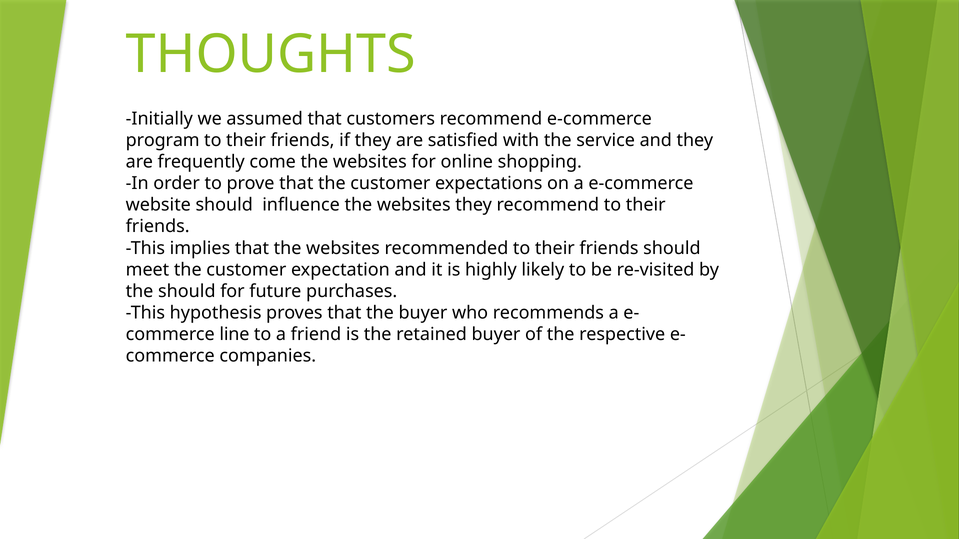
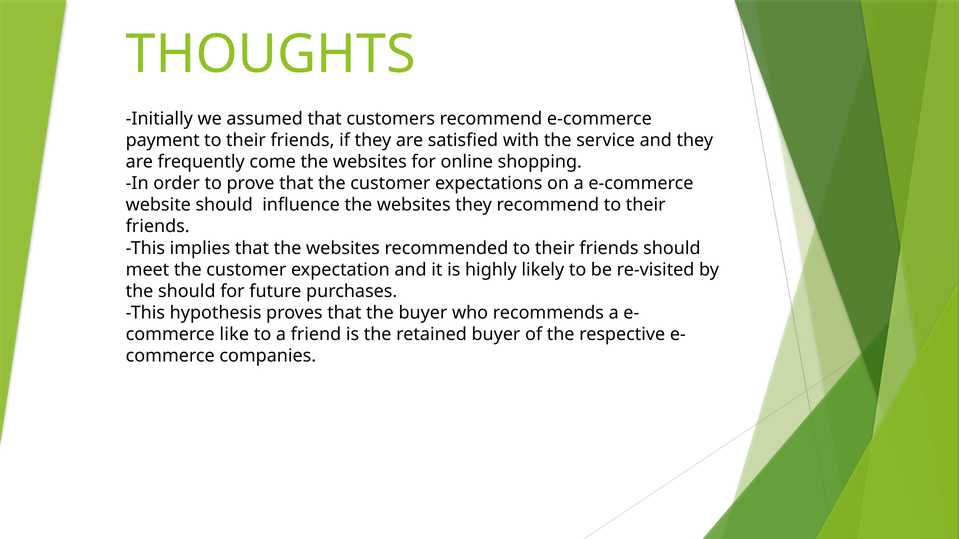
program: program -> payment
line: line -> like
